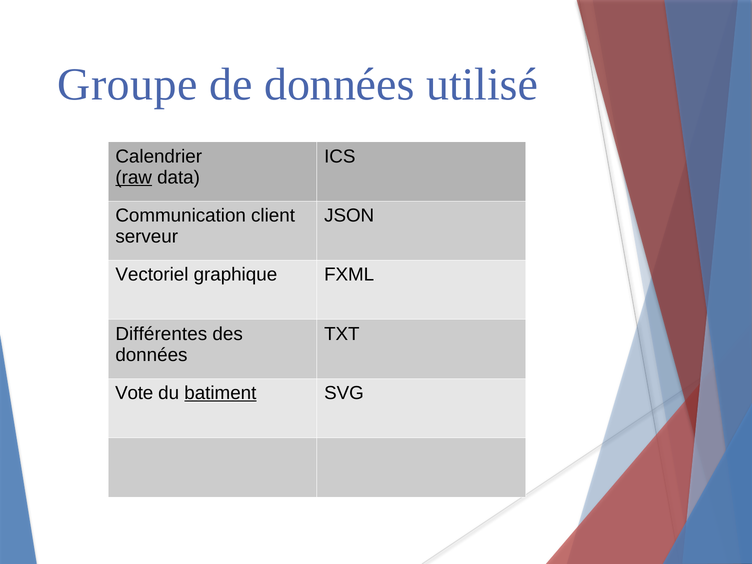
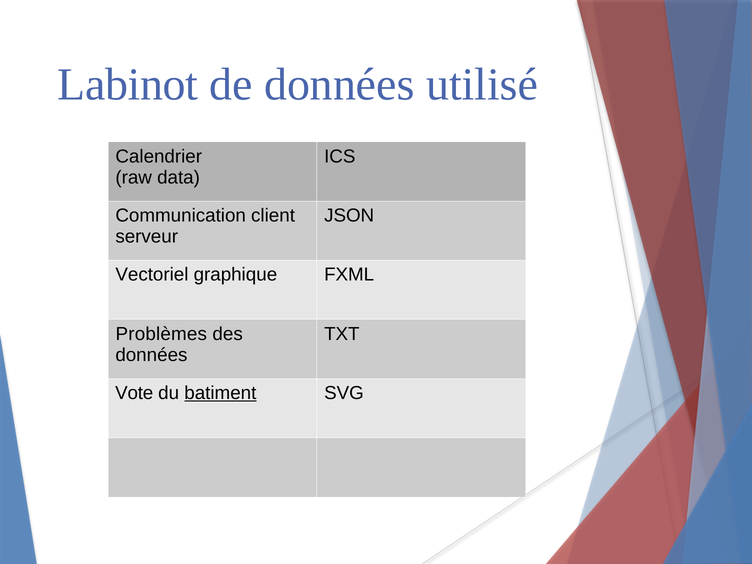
Groupe: Groupe -> Labinot
raw underline: present -> none
Différentes: Différentes -> Problèmes
